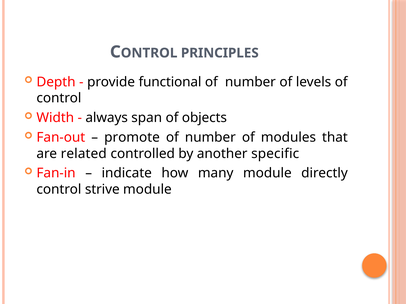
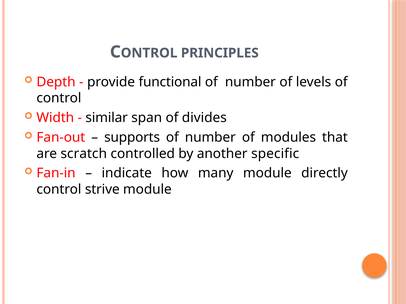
always: always -> similar
objects: objects -> divides
promote: promote -> supports
related: related -> scratch
